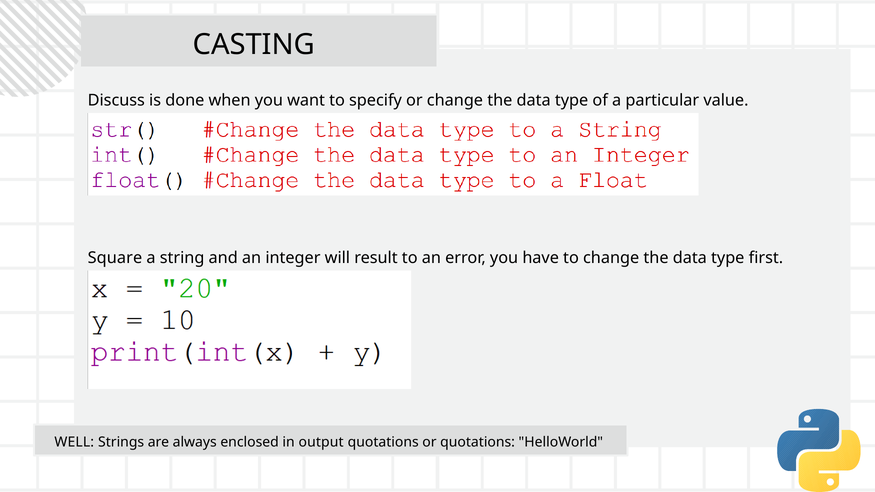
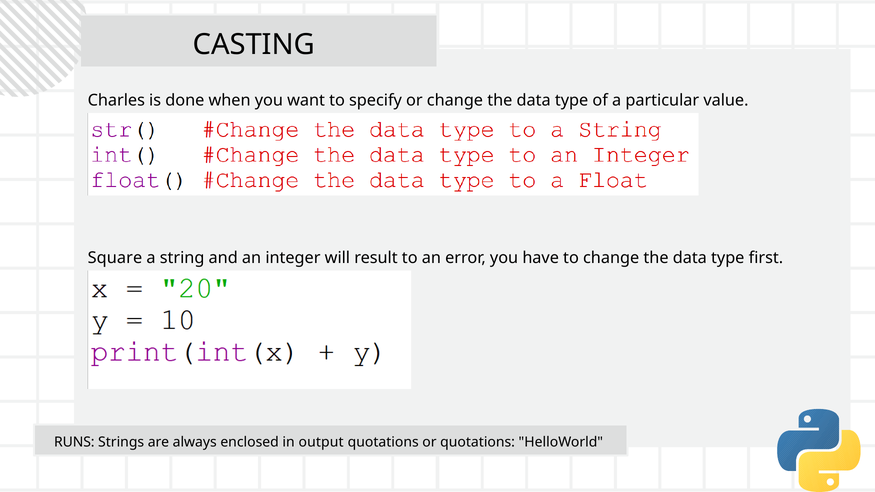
Discuss: Discuss -> Charles
WELL: WELL -> RUNS
